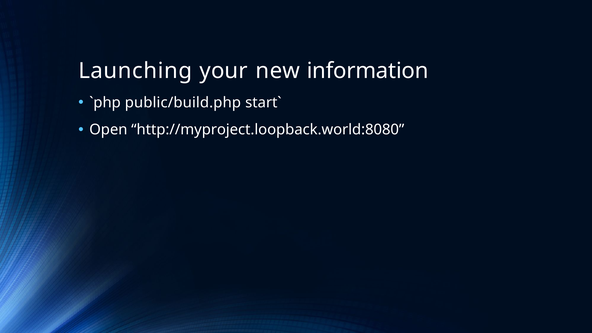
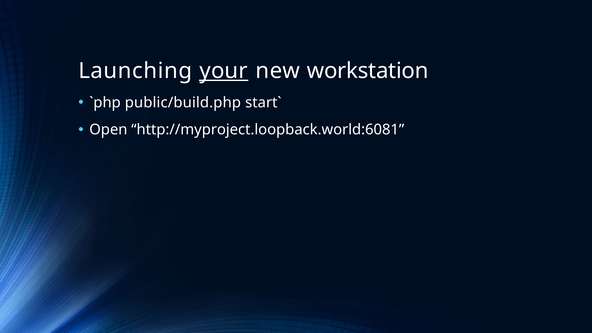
your underline: none -> present
information: information -> workstation
http://myproject.loopback.world:8080: http://myproject.loopback.world:8080 -> http://myproject.loopback.world:6081
